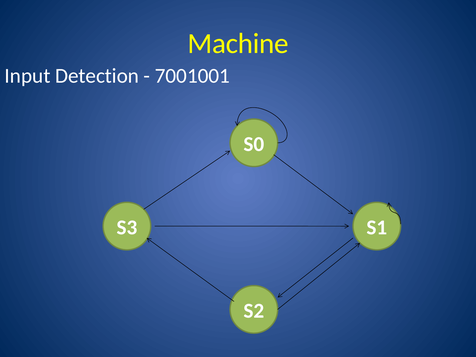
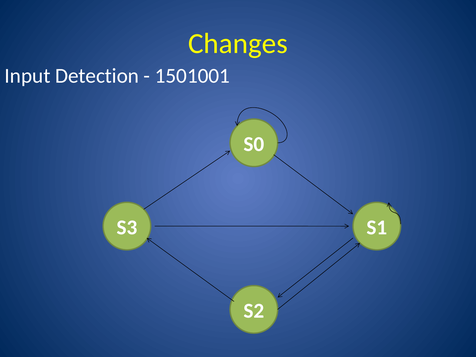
Machine: Machine -> Changes
7001001: 7001001 -> 1501001
